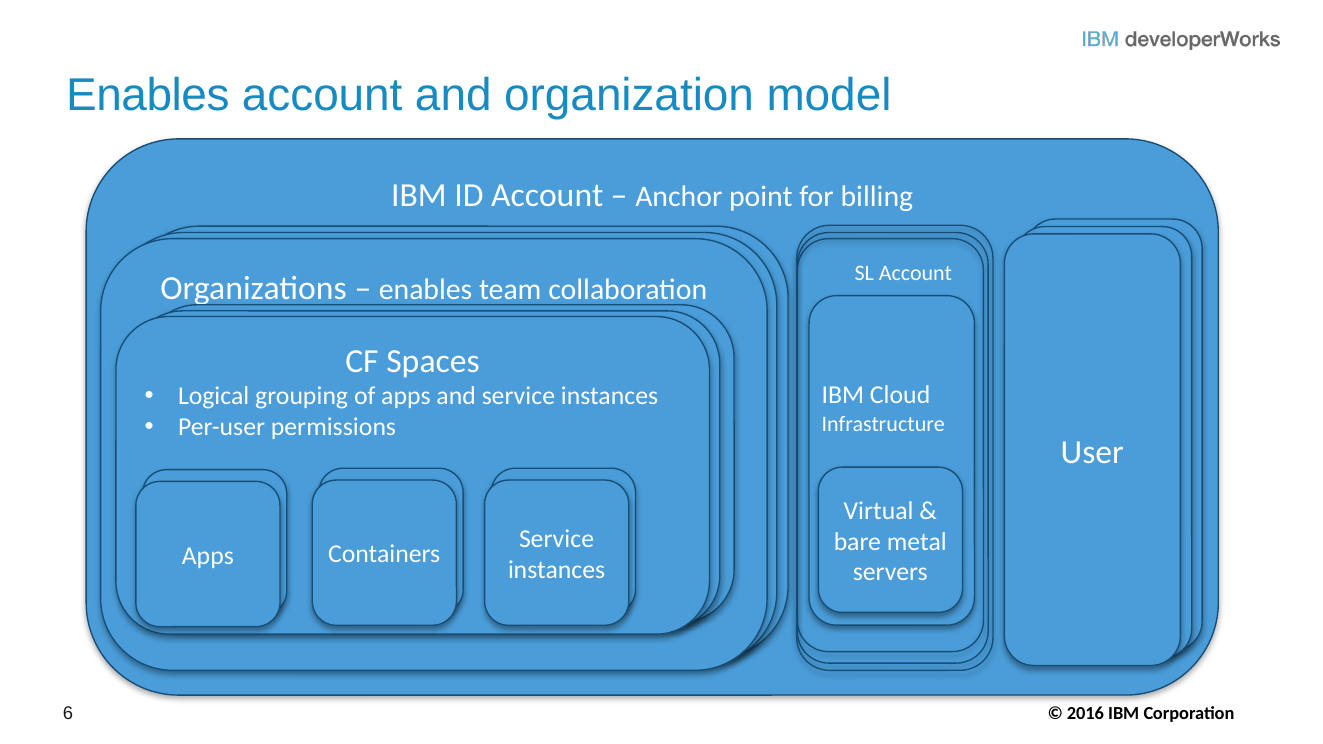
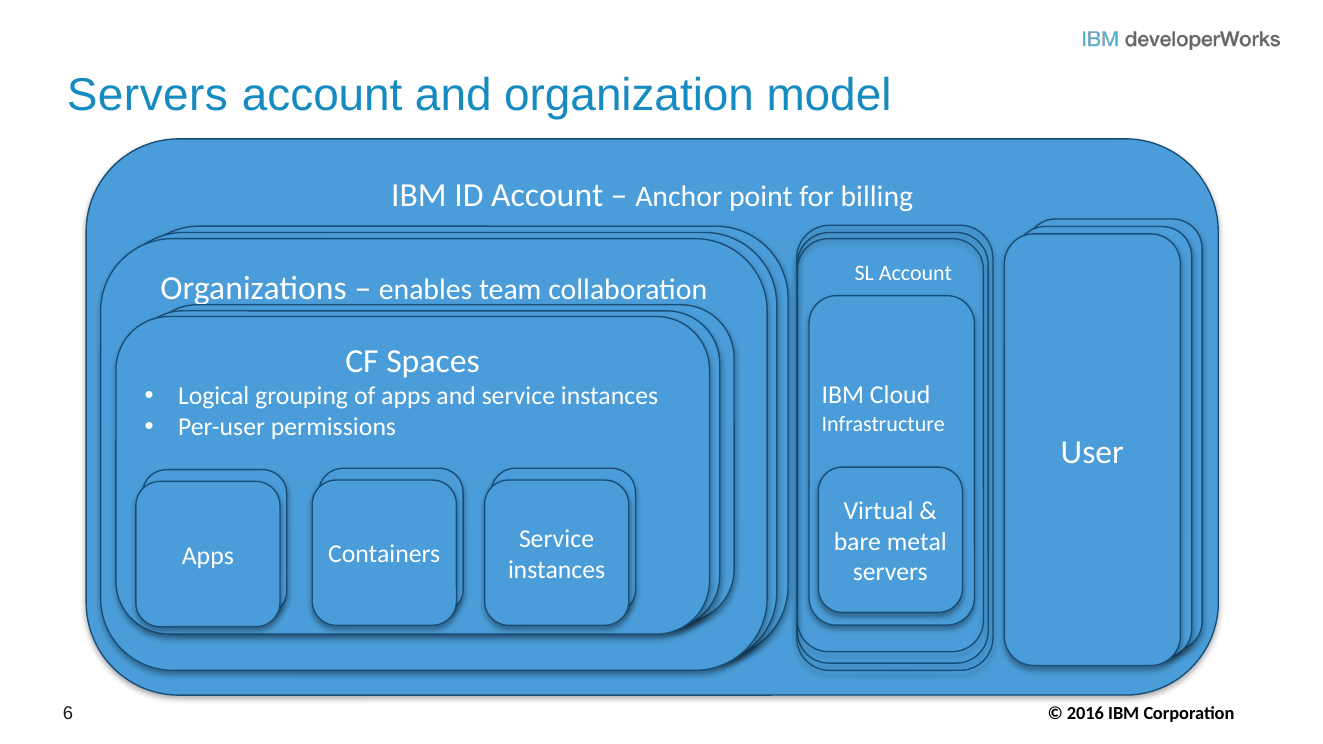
Enables at (148, 96): Enables -> Servers
